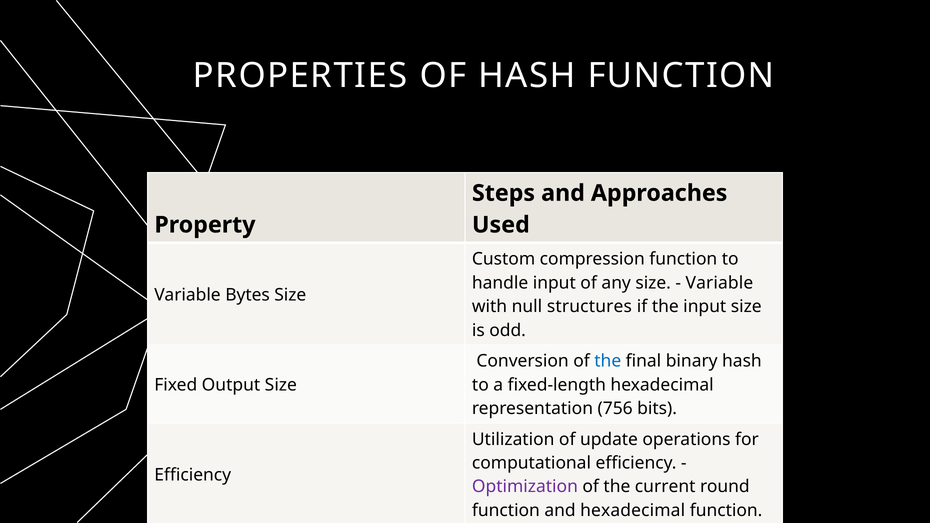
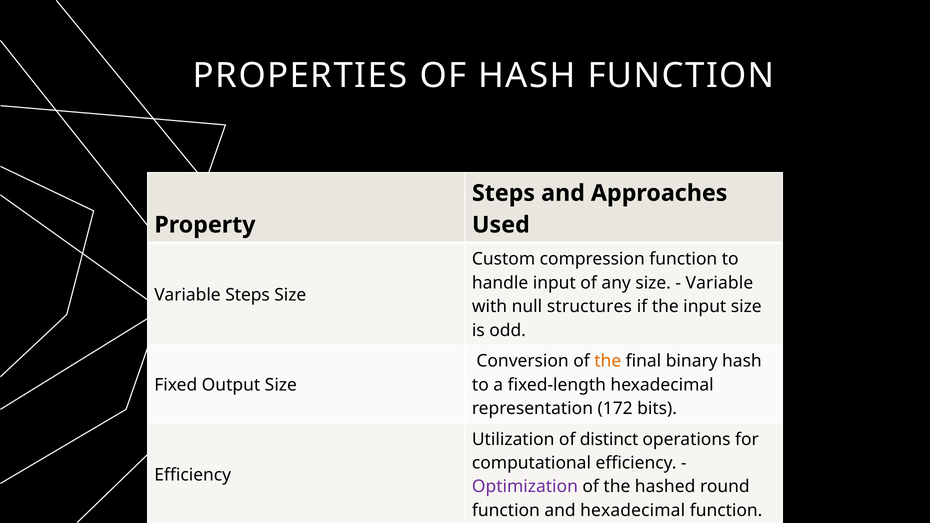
Variable Bytes: Bytes -> Steps
the at (608, 361) colour: blue -> orange
756: 756 -> 172
update: update -> distinct
current: current -> hashed
